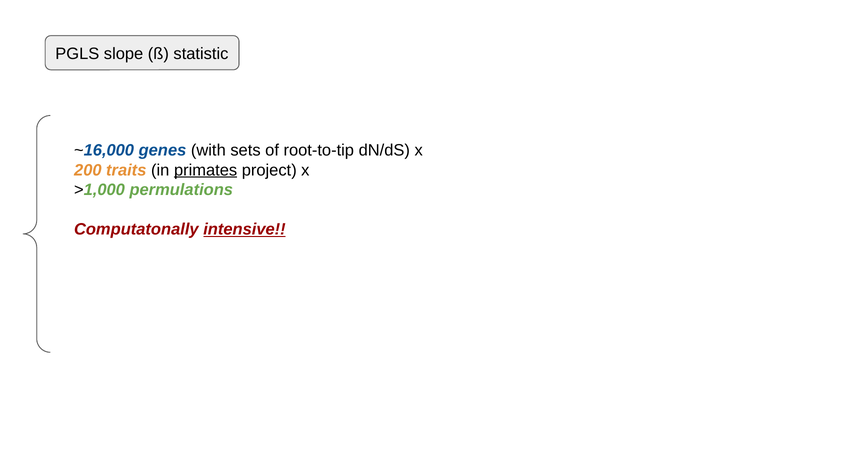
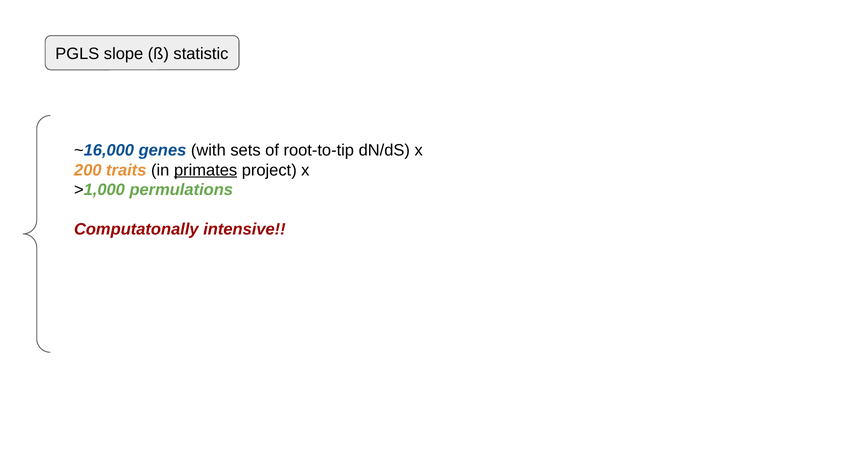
intensive underline: present -> none
